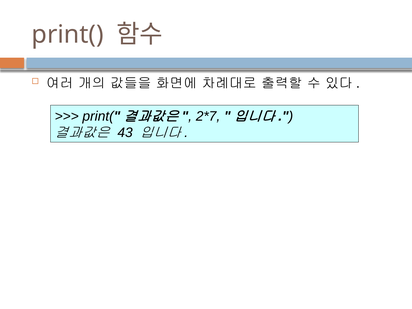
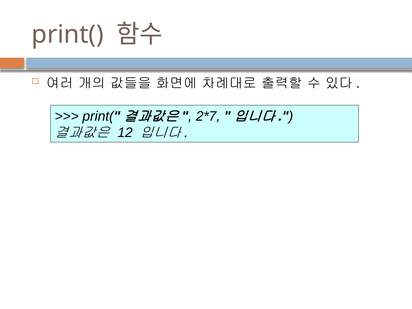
43: 43 -> 12
